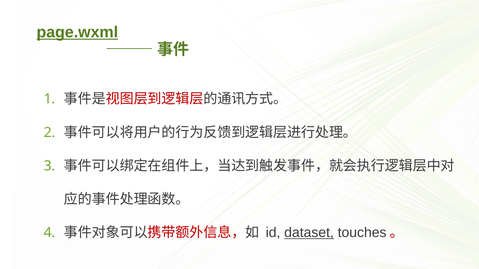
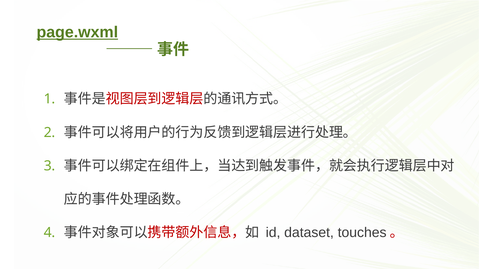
dataset underline: present -> none
